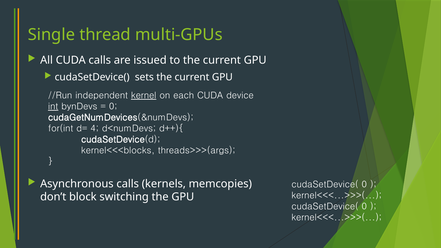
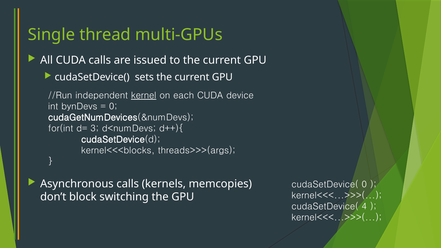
int underline: present -> none
4: 4 -> 3
0 at (364, 206): 0 -> 4
